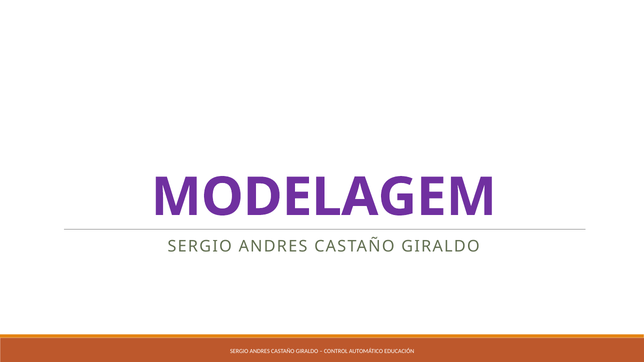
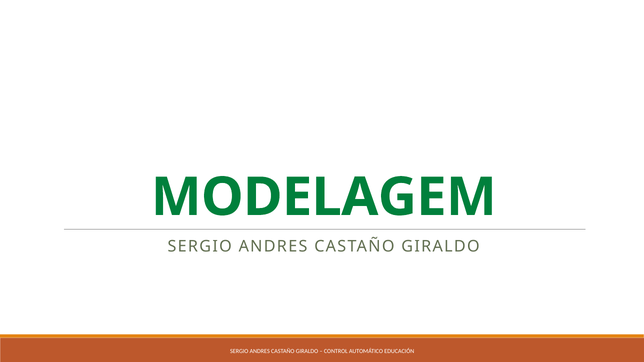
MODELAGEM colour: purple -> green
